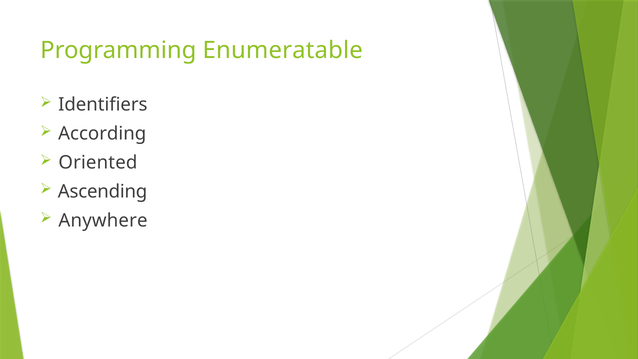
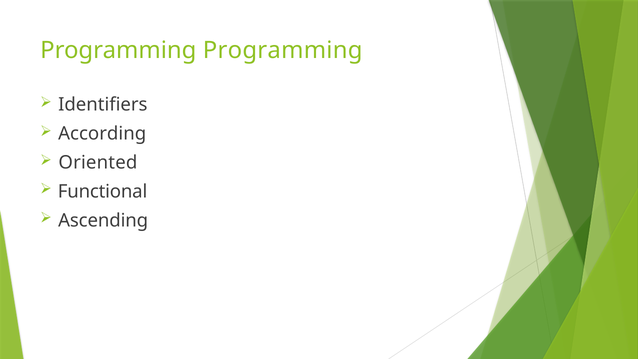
Programming Enumeratable: Enumeratable -> Programming
Ascending: Ascending -> Functional
Anywhere: Anywhere -> Ascending
